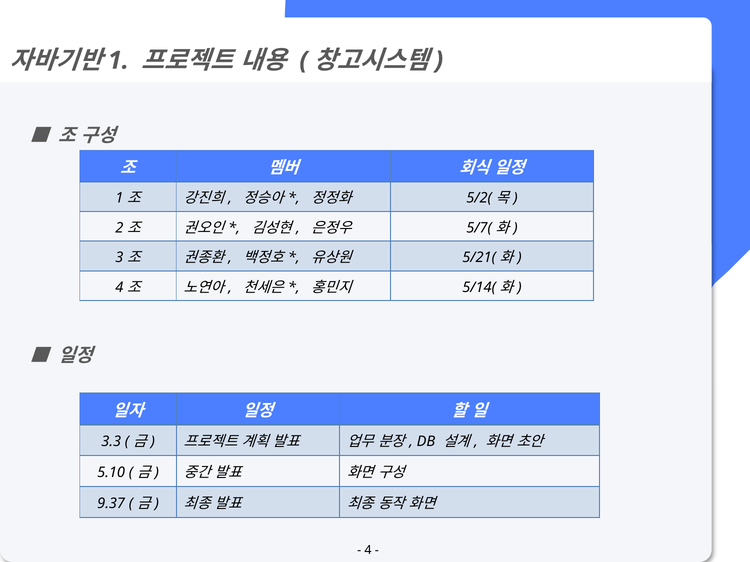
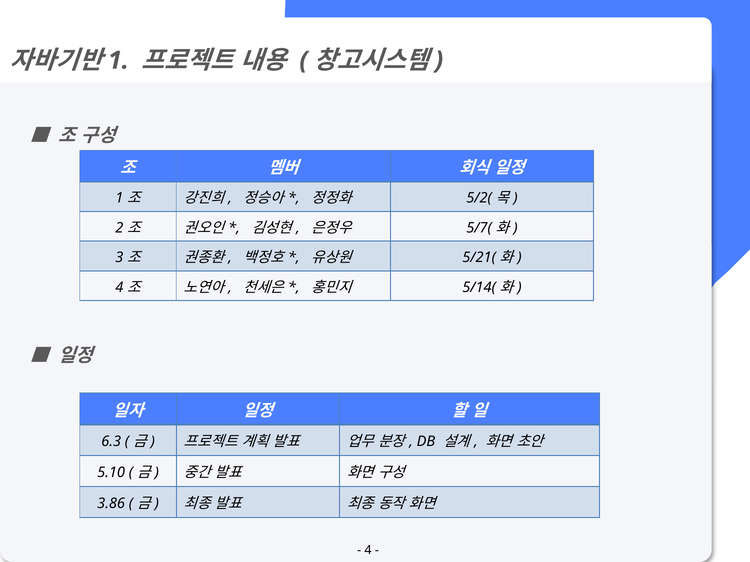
3.3: 3.3 -> 6.3
9.37: 9.37 -> 3.86
